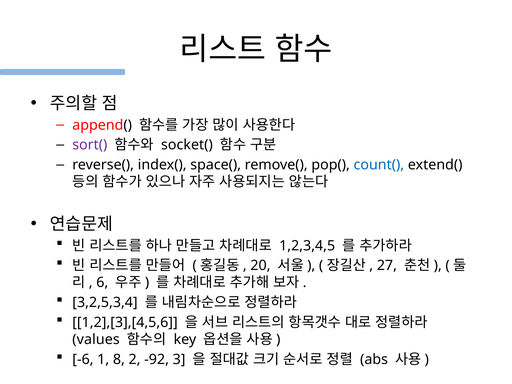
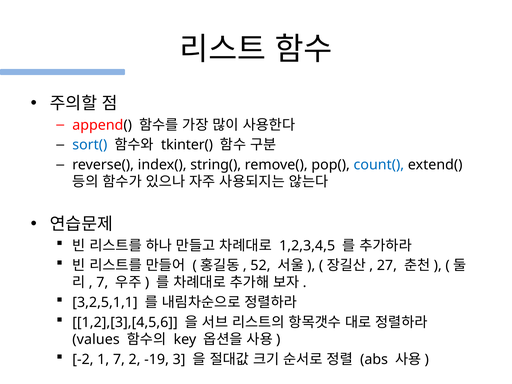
sort( colour: purple -> blue
socket(: socket( -> tkinter(
space(: space( -> string(
20: 20 -> 52
6 at (102, 283): 6 -> 7
3,2,5,3,4: 3,2,5,3,4 -> 3,2,5,1,1
-6: -6 -> -2
1 8: 8 -> 7
-92: -92 -> -19
